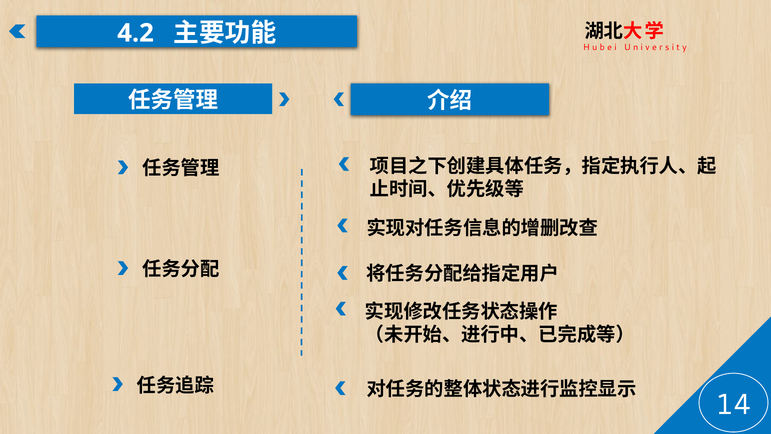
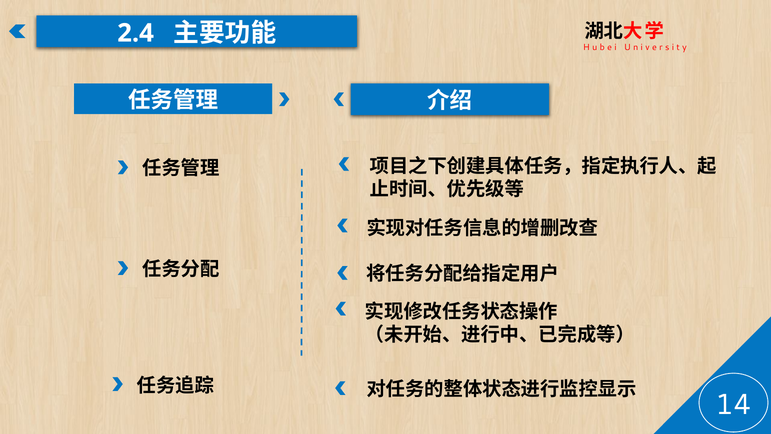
4.2: 4.2 -> 2.4
